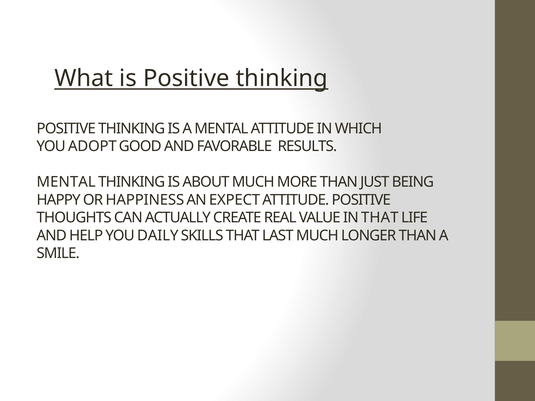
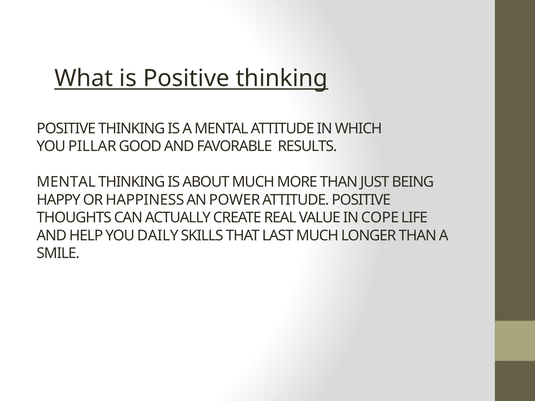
ADOPT: ADOPT -> PILLAR
EXPECT: EXPECT -> POWER
IN THAT: THAT -> COPE
